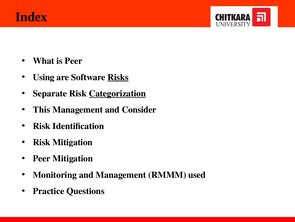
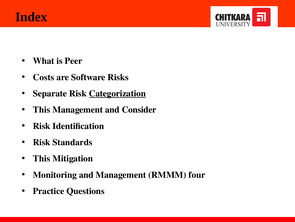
Using: Using -> Costs
Risks underline: present -> none
Risk Mitigation: Mitigation -> Standards
Peer at (42, 158): Peer -> This
used: used -> four
